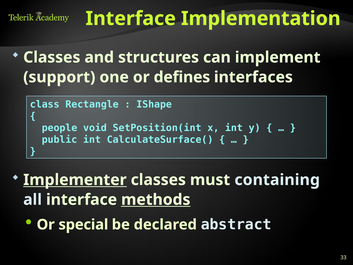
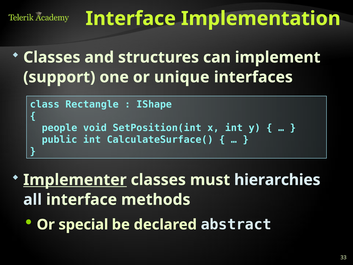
defines: defines -> unique
containing: containing -> hierarchies
methods underline: present -> none
